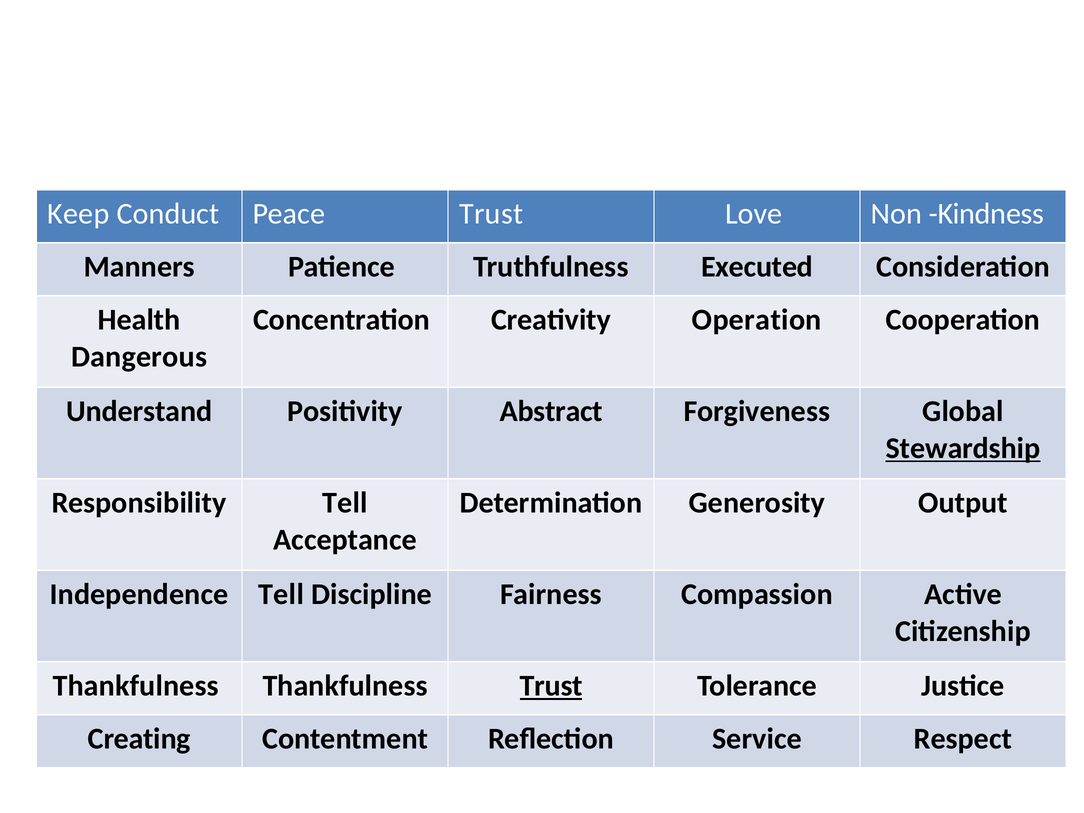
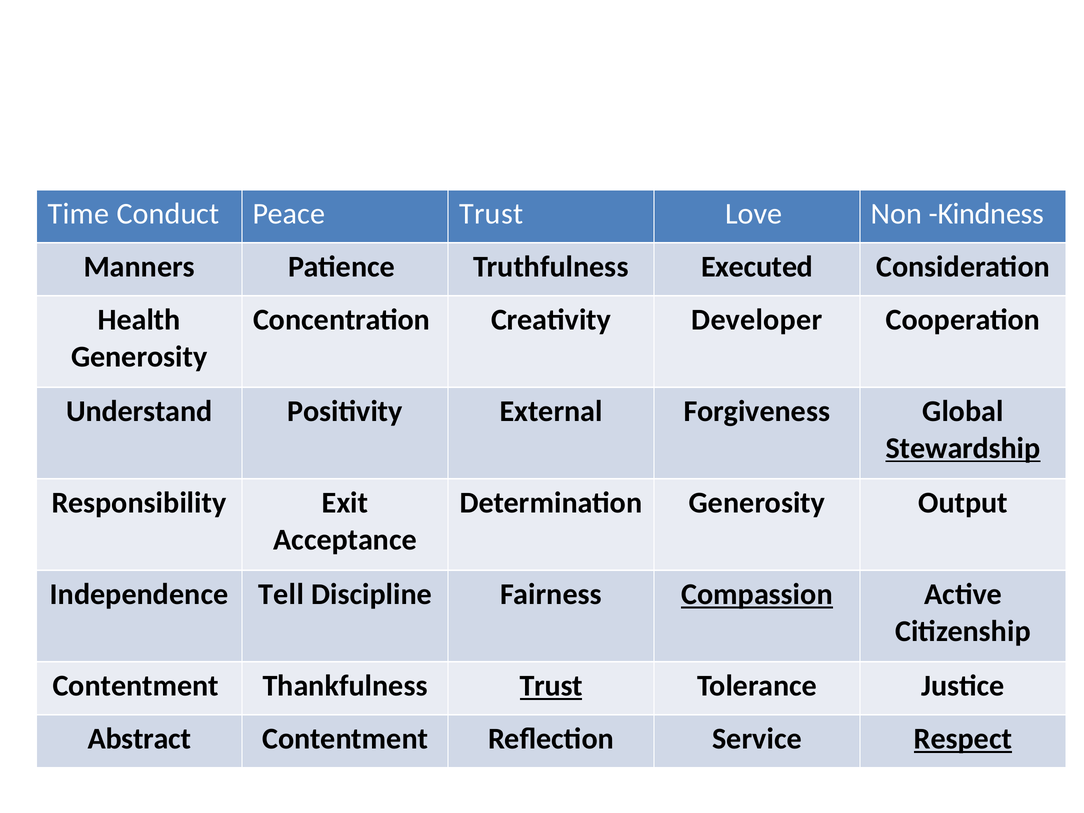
Keep: Keep -> Time
Operation: Operation -> Developer
Dangerous at (139, 357): Dangerous -> Generosity
Abstract: Abstract -> External
Responsibility Tell: Tell -> Exit
Compassion underline: none -> present
Thankfulness at (136, 686): Thankfulness -> Contentment
Creating: Creating -> Abstract
Respect underline: none -> present
